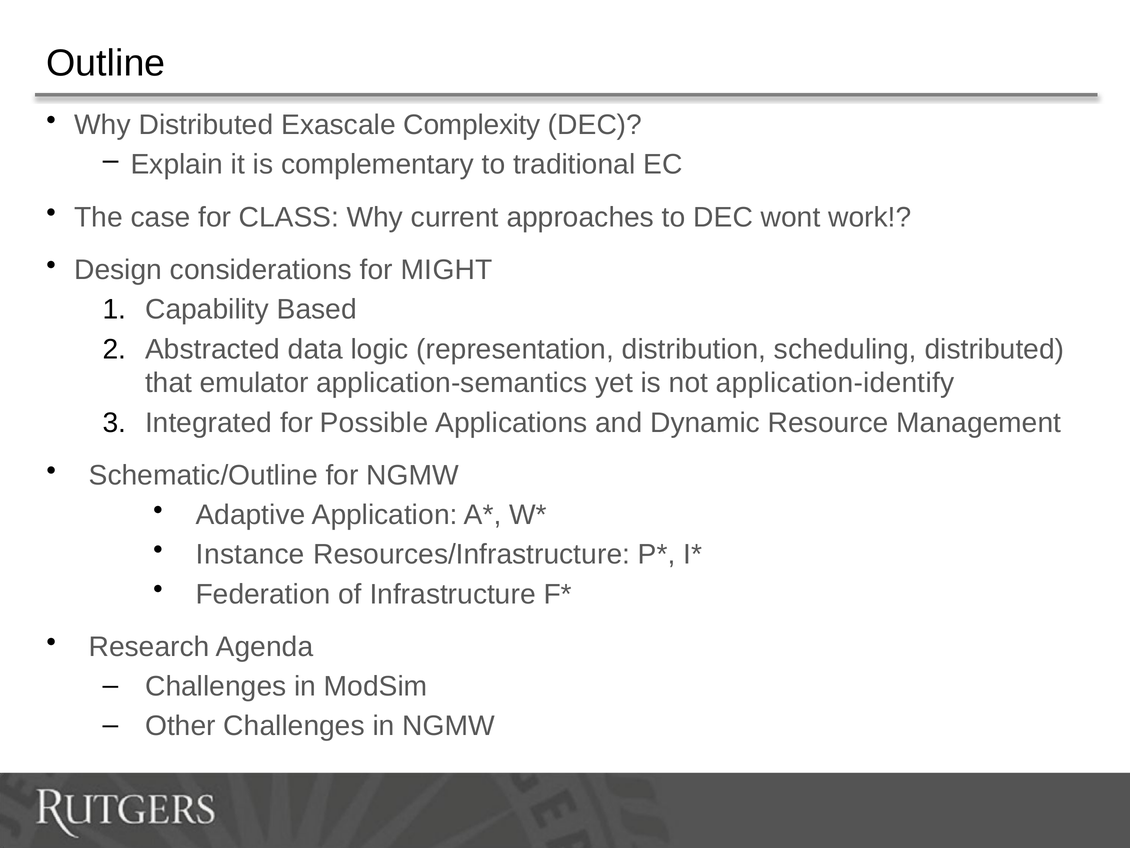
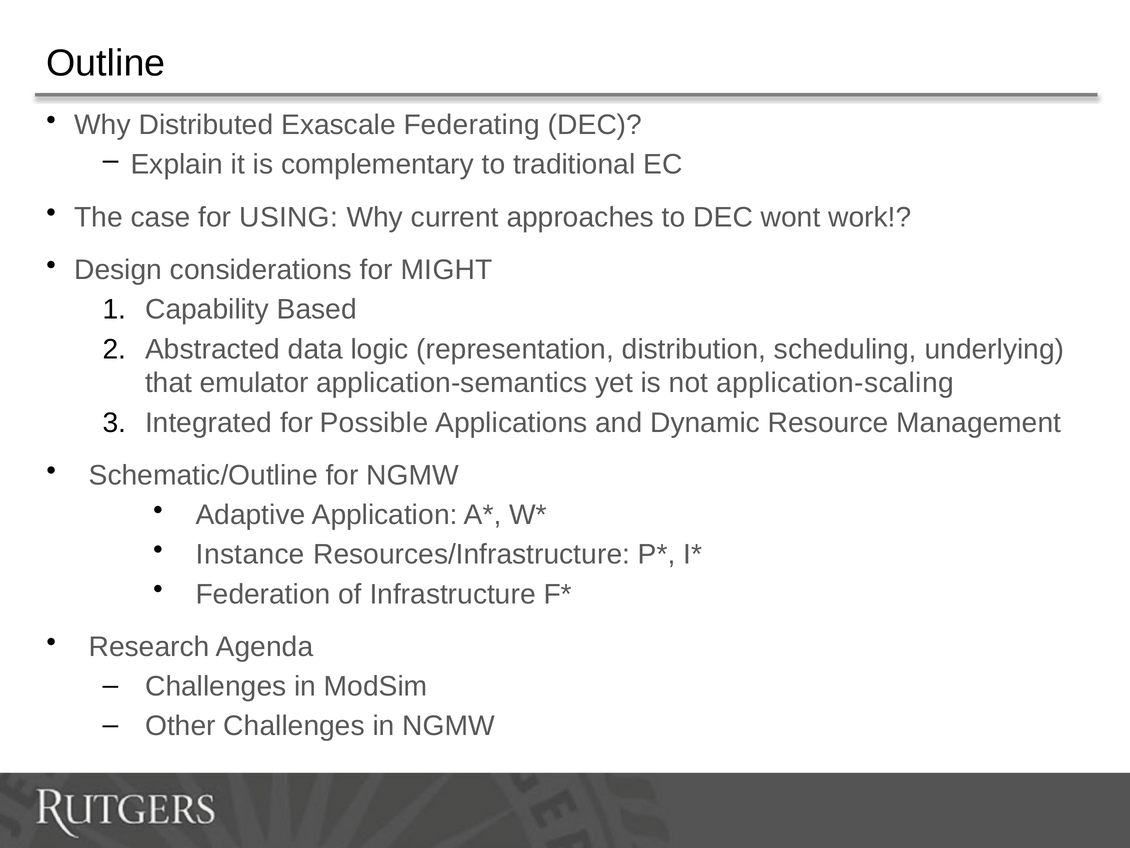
Complexity: Complexity -> Federating
CLASS: CLASS -> USING
scheduling distributed: distributed -> underlying
application-identify: application-identify -> application-scaling
